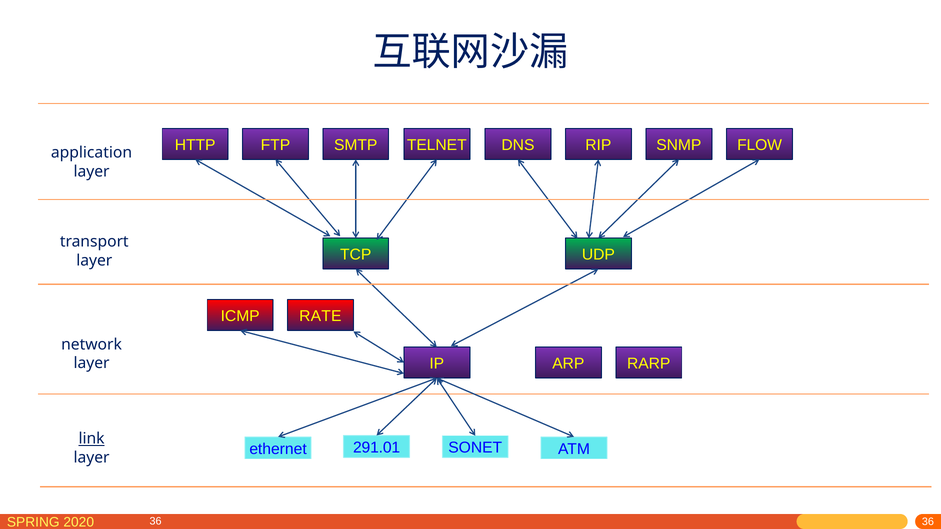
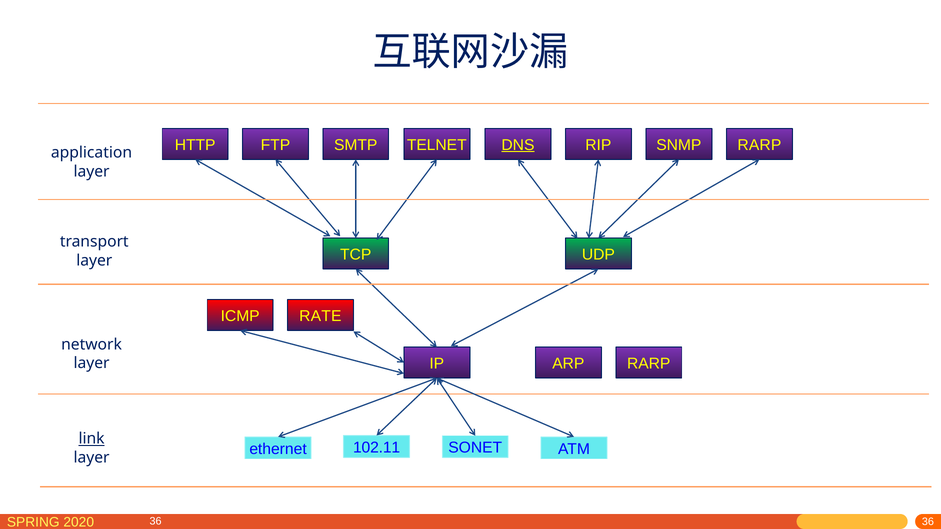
DNS underline: none -> present
SNMP FLOW: FLOW -> RARP
291.01: 291.01 -> 102.11
